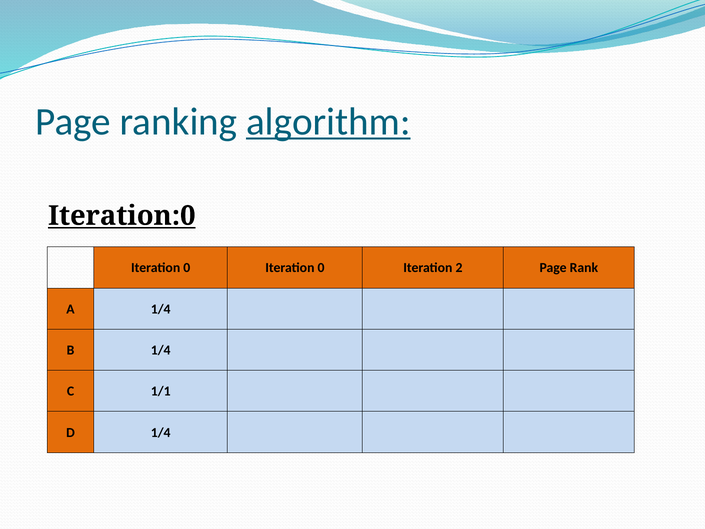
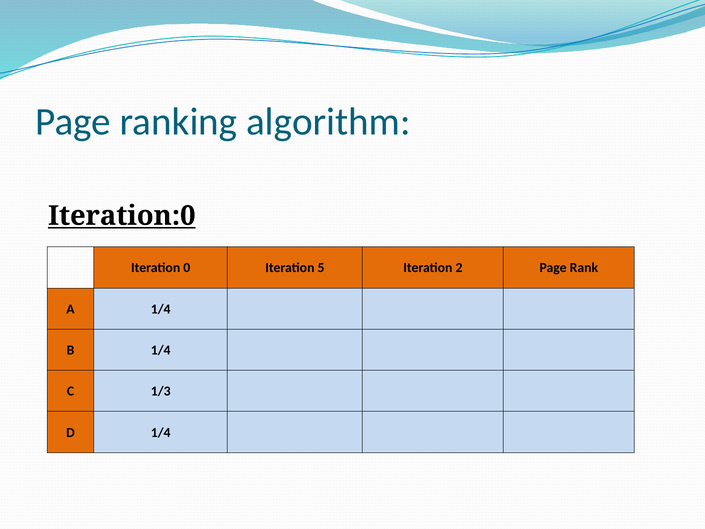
algorithm underline: present -> none
0 Iteration 0: 0 -> 5
1/1: 1/1 -> 1/3
